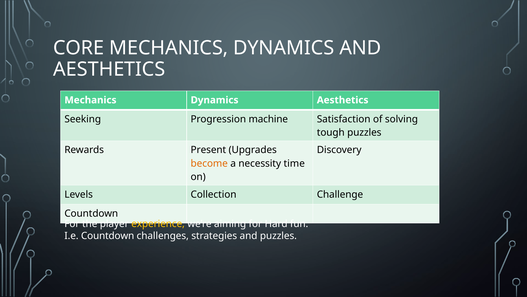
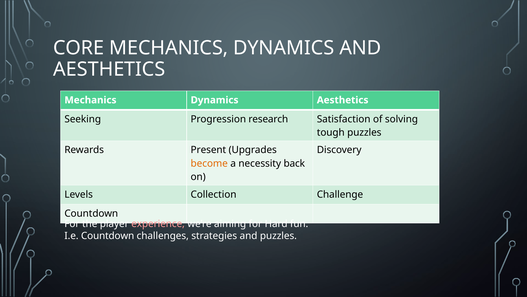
machine: machine -> research
time: time -> back
experience colour: yellow -> pink
